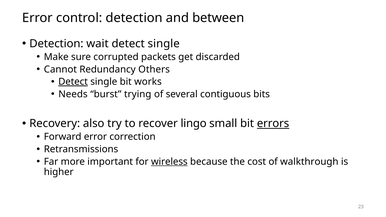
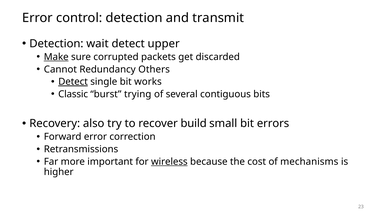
between: between -> transmit
single at (164, 44): single -> upper
Make underline: none -> present
Needs: Needs -> Classic
lingo: lingo -> build
errors underline: present -> none
walkthrough: walkthrough -> mechanisms
